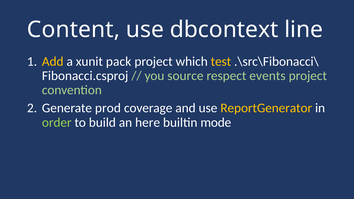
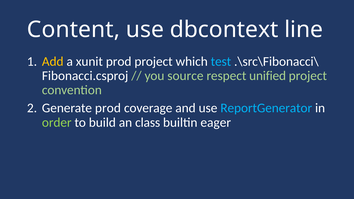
xunit pack: pack -> prod
test colour: yellow -> light blue
events: events -> unified
ReportGenerator colour: yellow -> light blue
here: here -> class
mode: mode -> eager
